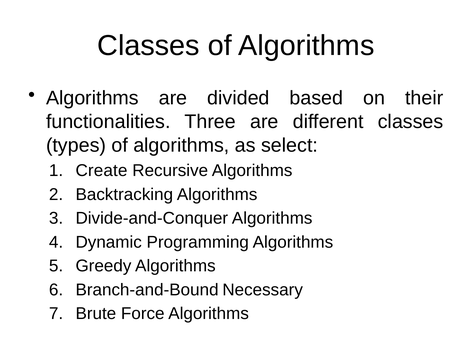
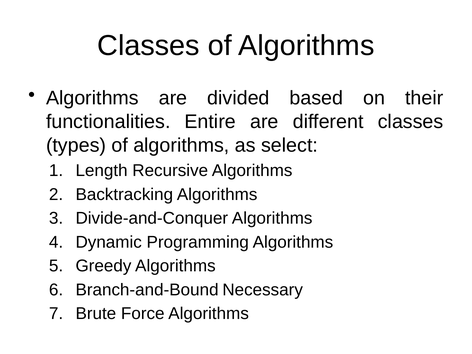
Three: Three -> Entire
Create: Create -> Length
